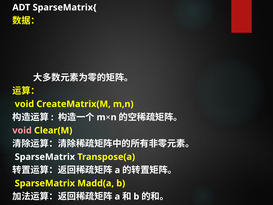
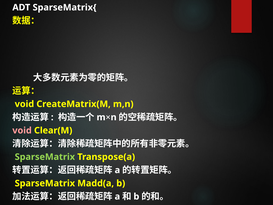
SparseMatrix at (45, 157) colour: white -> light green
